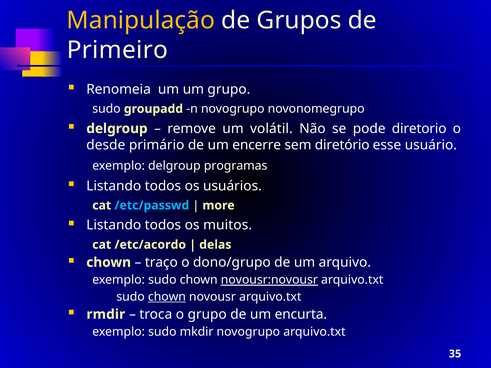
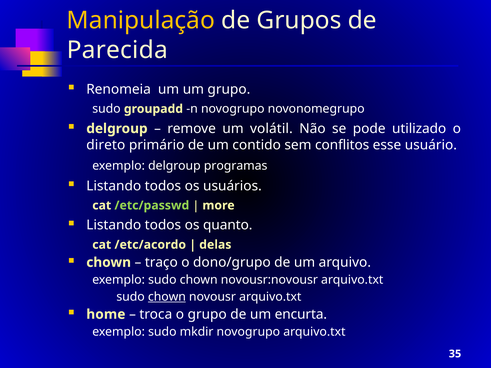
Primeiro: Primeiro -> Parecida
diretorio: diretorio -> utilizado
desde: desde -> direto
encerre: encerre -> contido
diretório: diretório -> conflitos
/etc/passwd colour: light blue -> light green
muitos: muitos -> quanto
novousr:novousr underline: present -> none
rmdir: rmdir -> home
